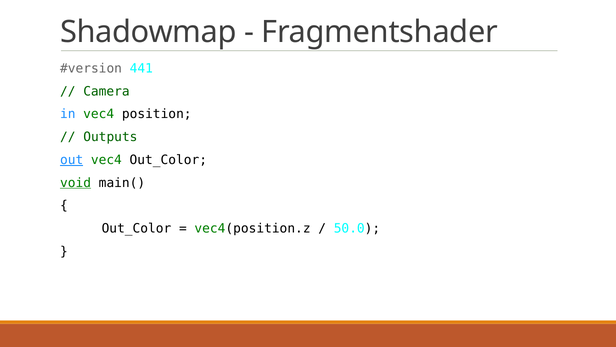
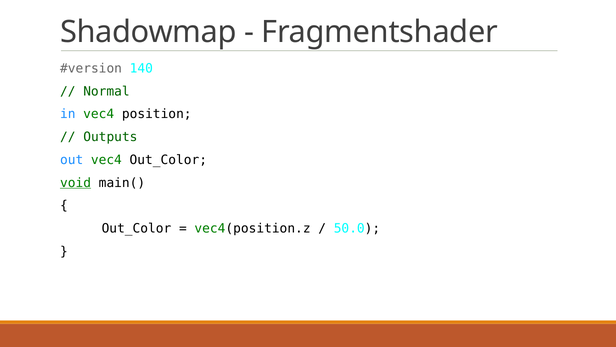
441: 441 -> 140
Camera: Camera -> Normal
out underline: present -> none
